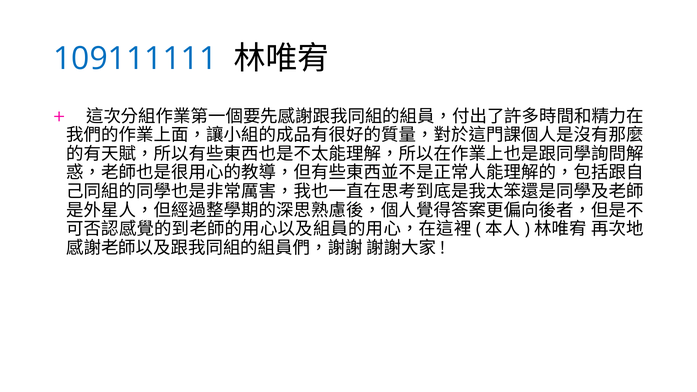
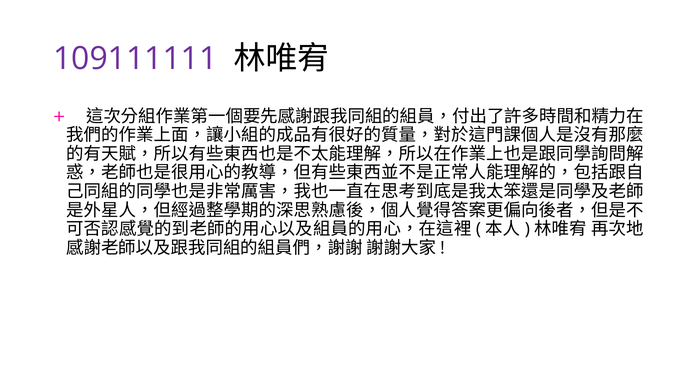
109111111 colour: blue -> purple
